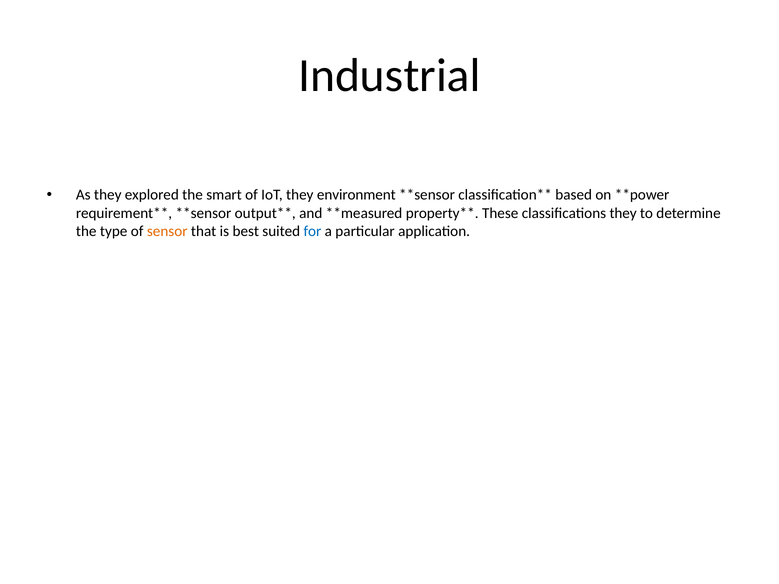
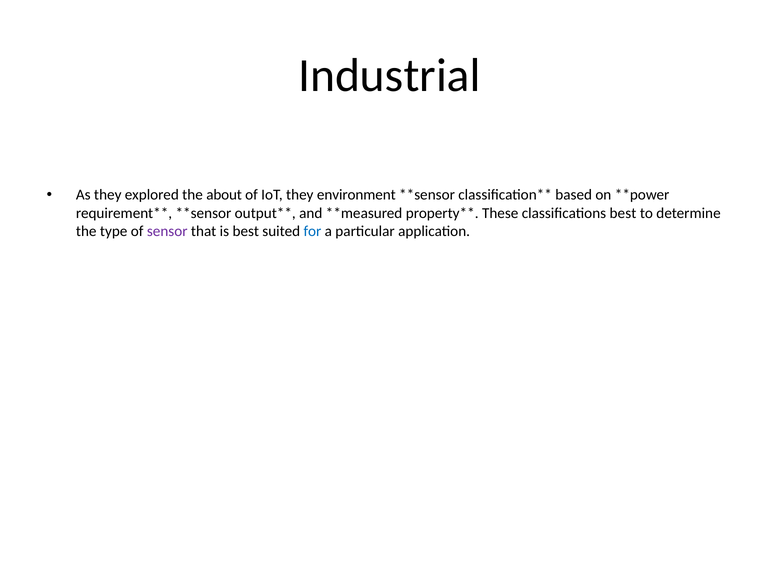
smart: smart -> about
classifications they: they -> best
sensor colour: orange -> purple
